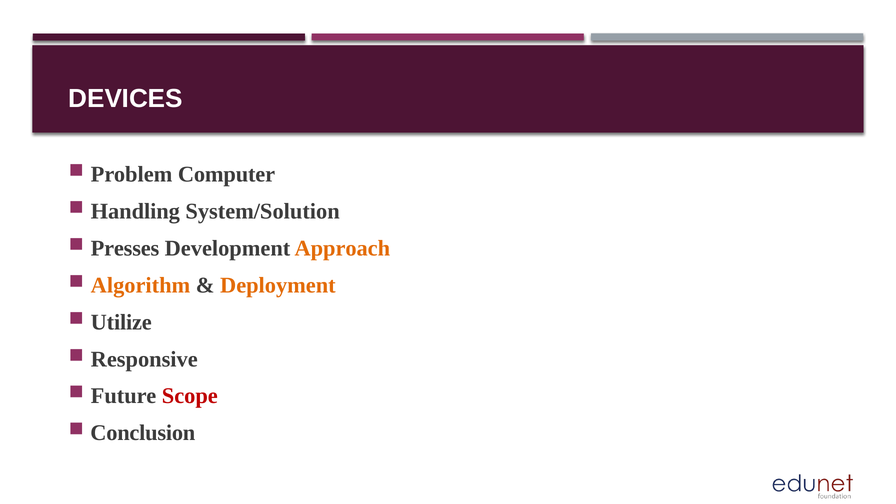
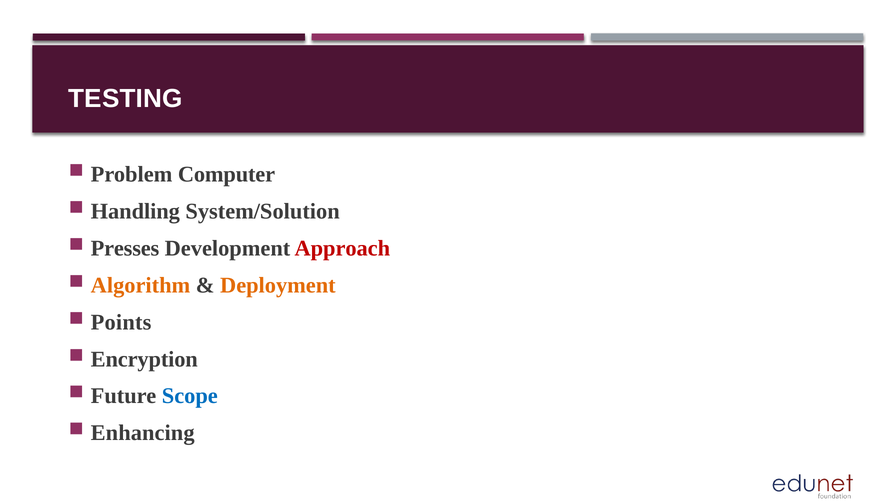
DEVICES: DEVICES -> TESTING
Approach colour: orange -> red
Utilize: Utilize -> Points
Responsive: Responsive -> Encryption
Scope colour: red -> blue
Conclusion: Conclusion -> Enhancing
